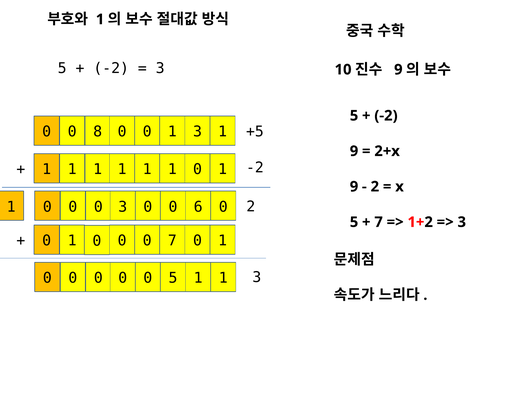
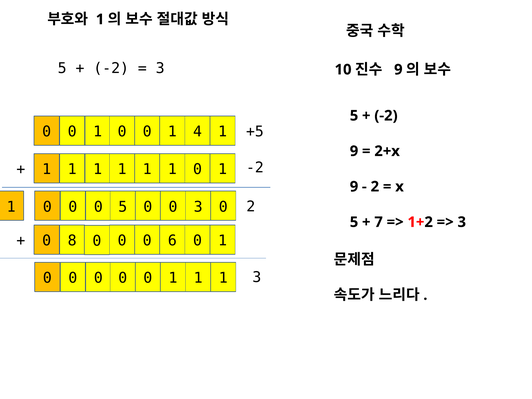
8 at (98, 132): 8 -> 1
1 3: 3 -> 4
0 3: 3 -> 5
0 6: 6 -> 3
1 at (72, 241): 1 -> 8
0 7: 7 -> 6
0 0 0 5: 5 -> 1
